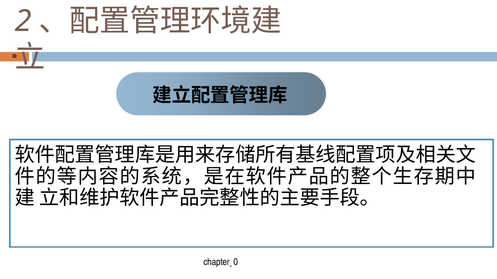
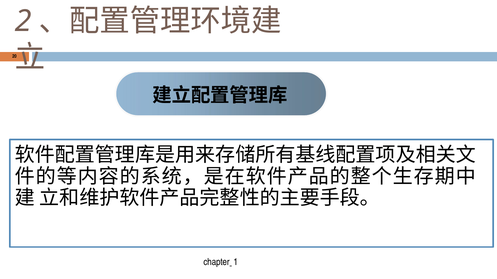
0: 0 -> 1
